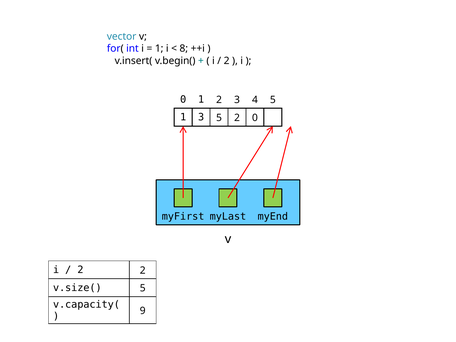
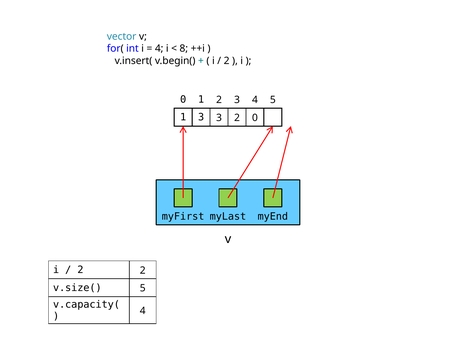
1 at (159, 49): 1 -> 4
3 5: 5 -> 3
9 at (143, 311): 9 -> 4
